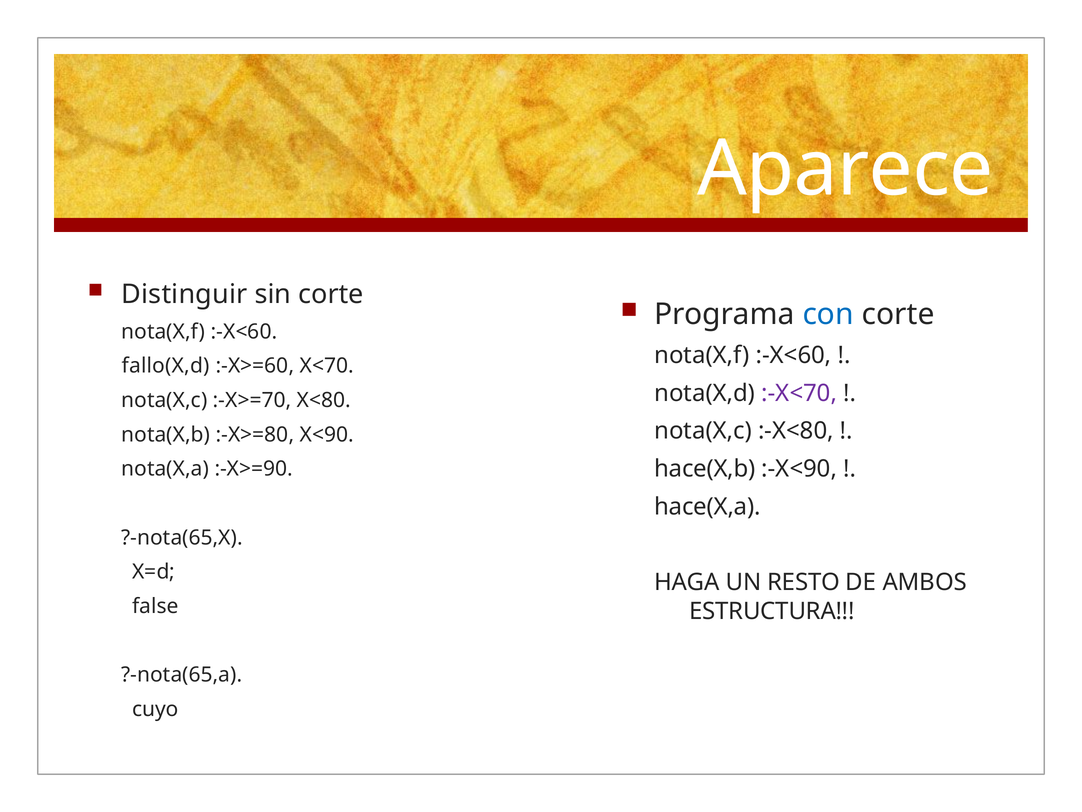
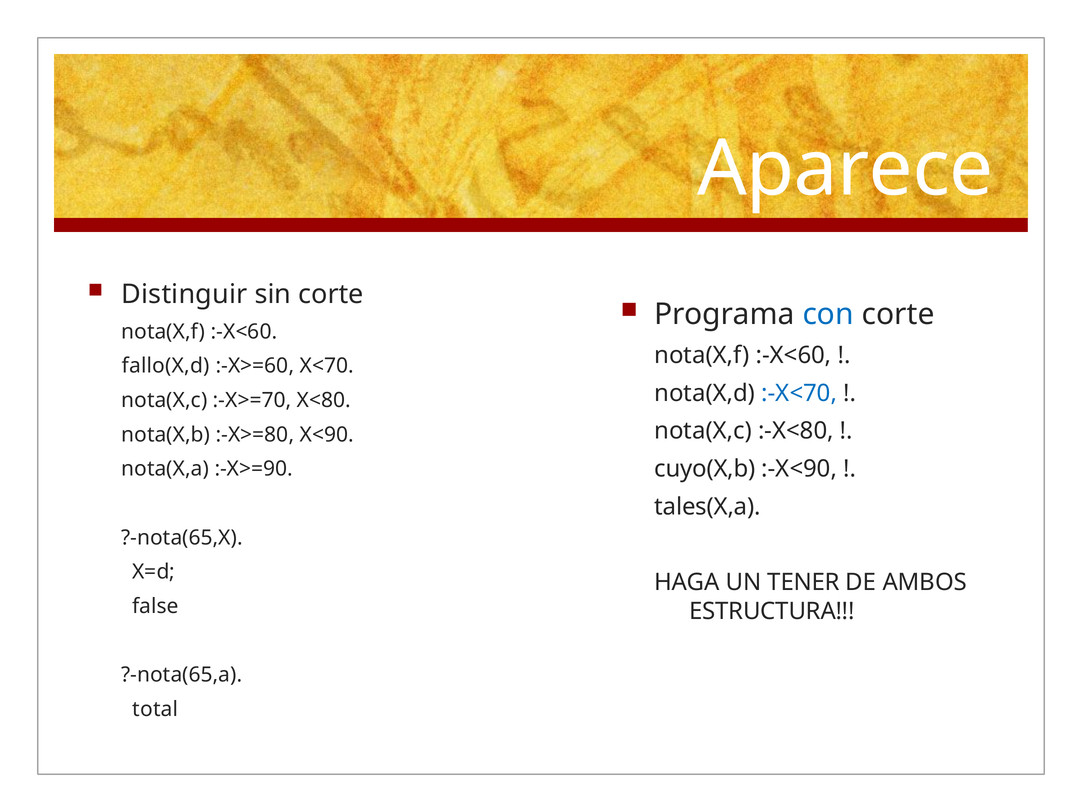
:-X<70 colour: purple -> blue
hace(X,b: hace(X,b -> cuyo(X,b
hace(X,a: hace(X,a -> tales(X,a
RESTO: RESTO -> TENER
cuyo: cuyo -> total
